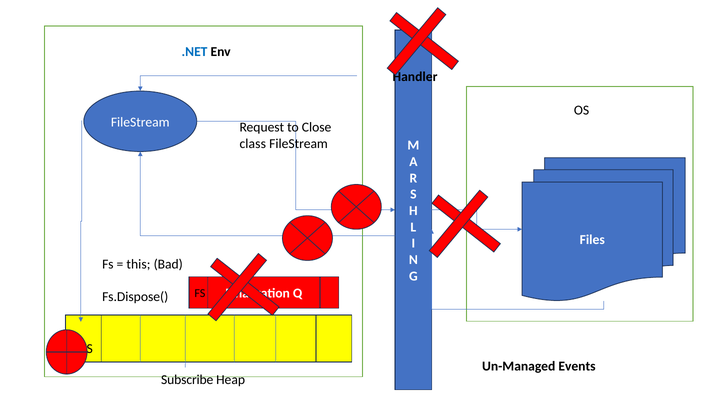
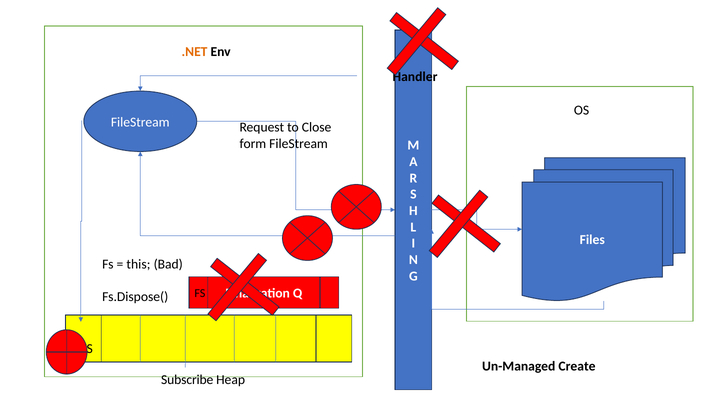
.NET colour: blue -> orange
class: class -> form
Events: Events -> Create
